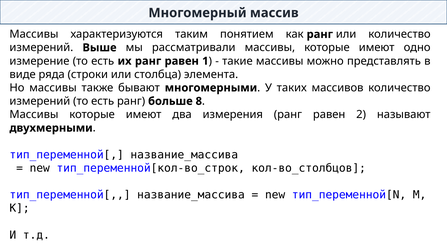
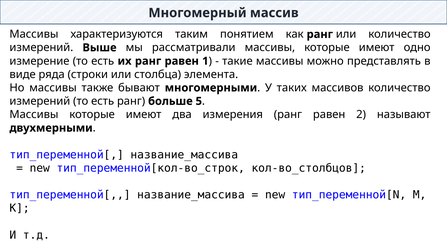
8: 8 -> 5
